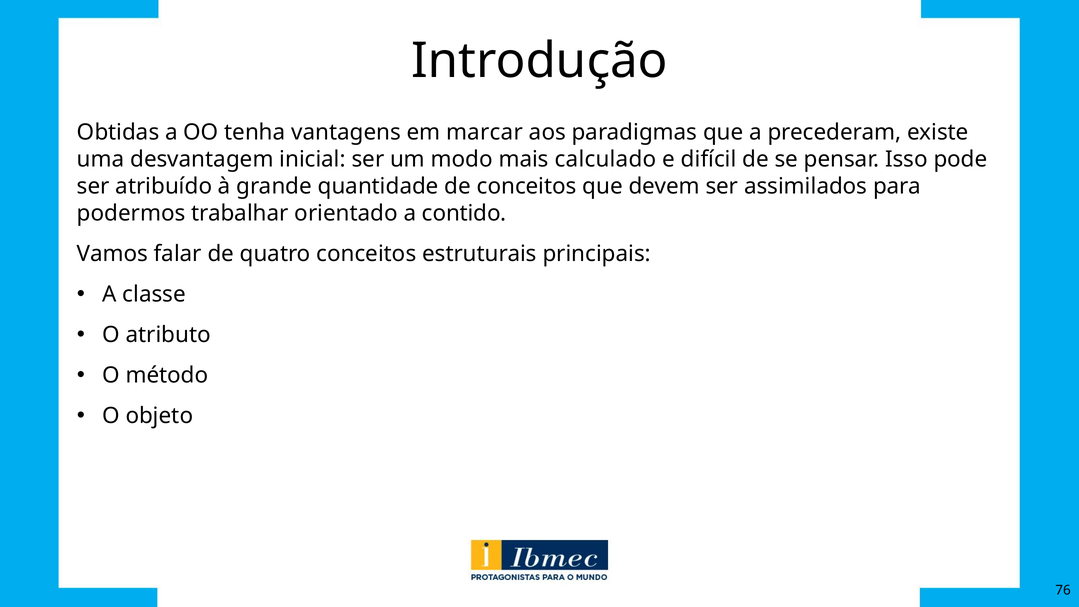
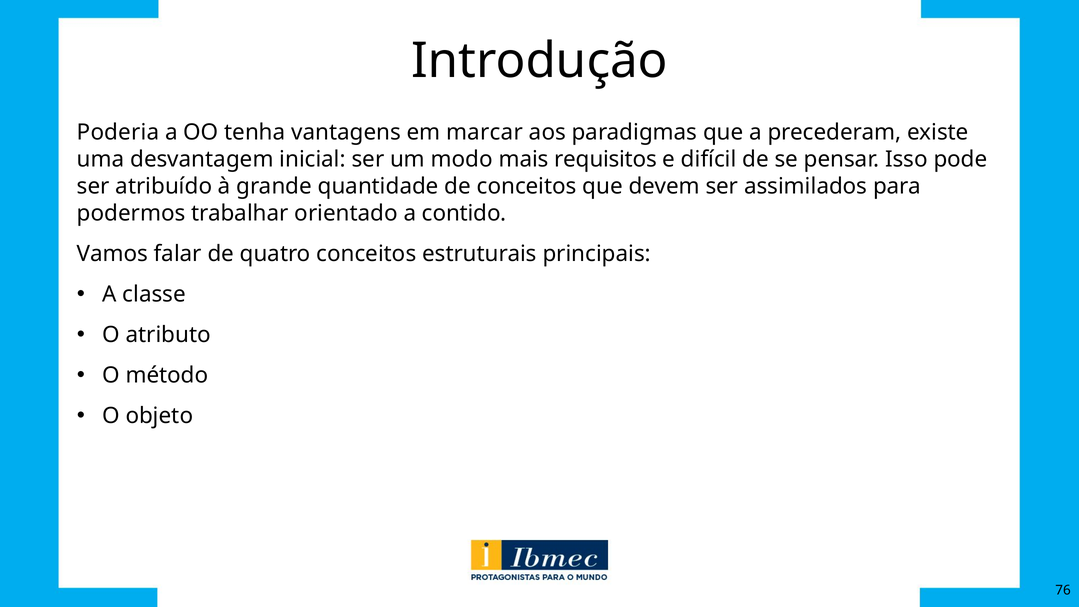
Obtidas: Obtidas -> Poderia
calculado: calculado -> requisitos
